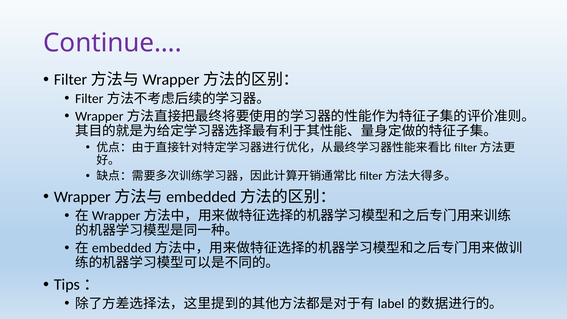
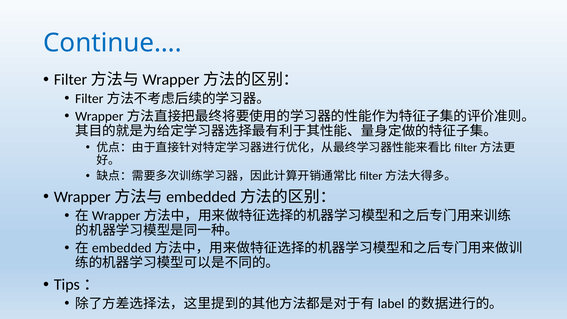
Continue… colour: purple -> blue
